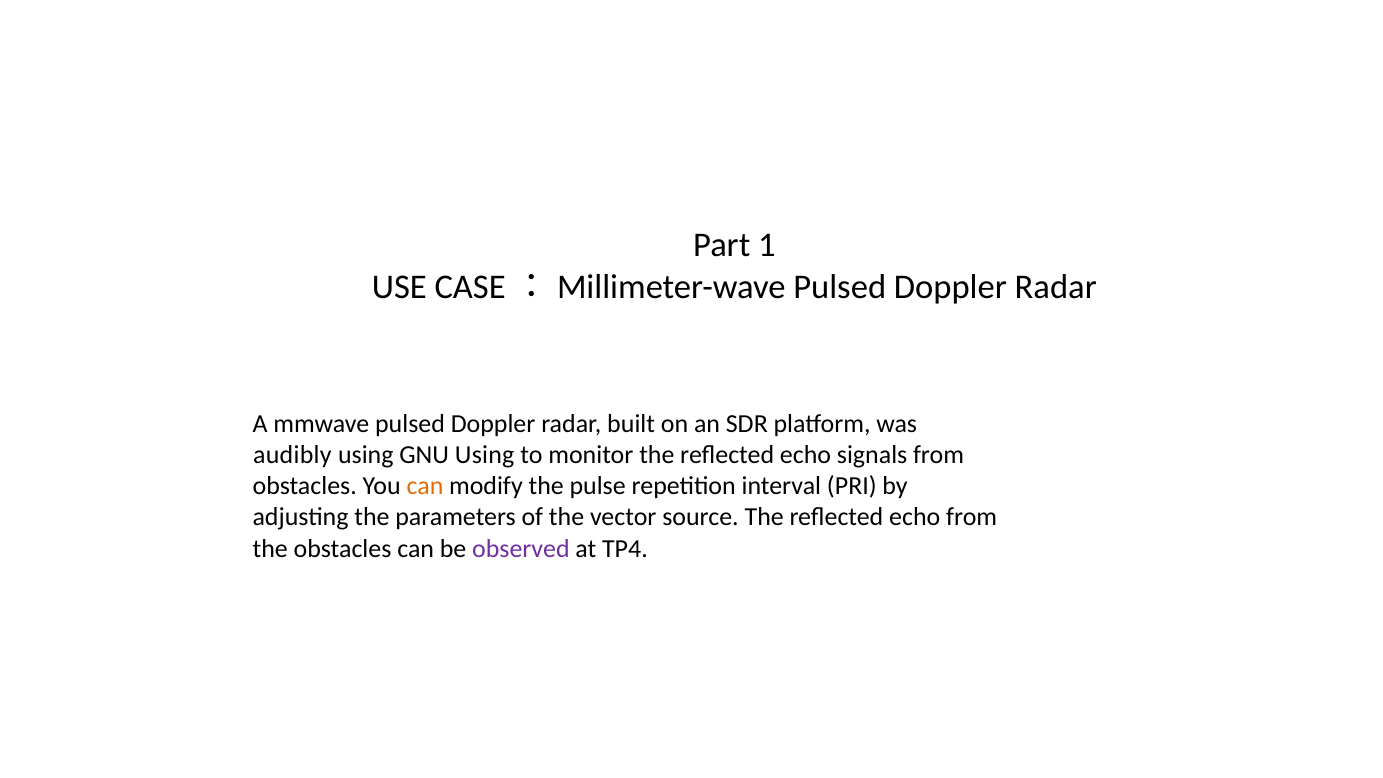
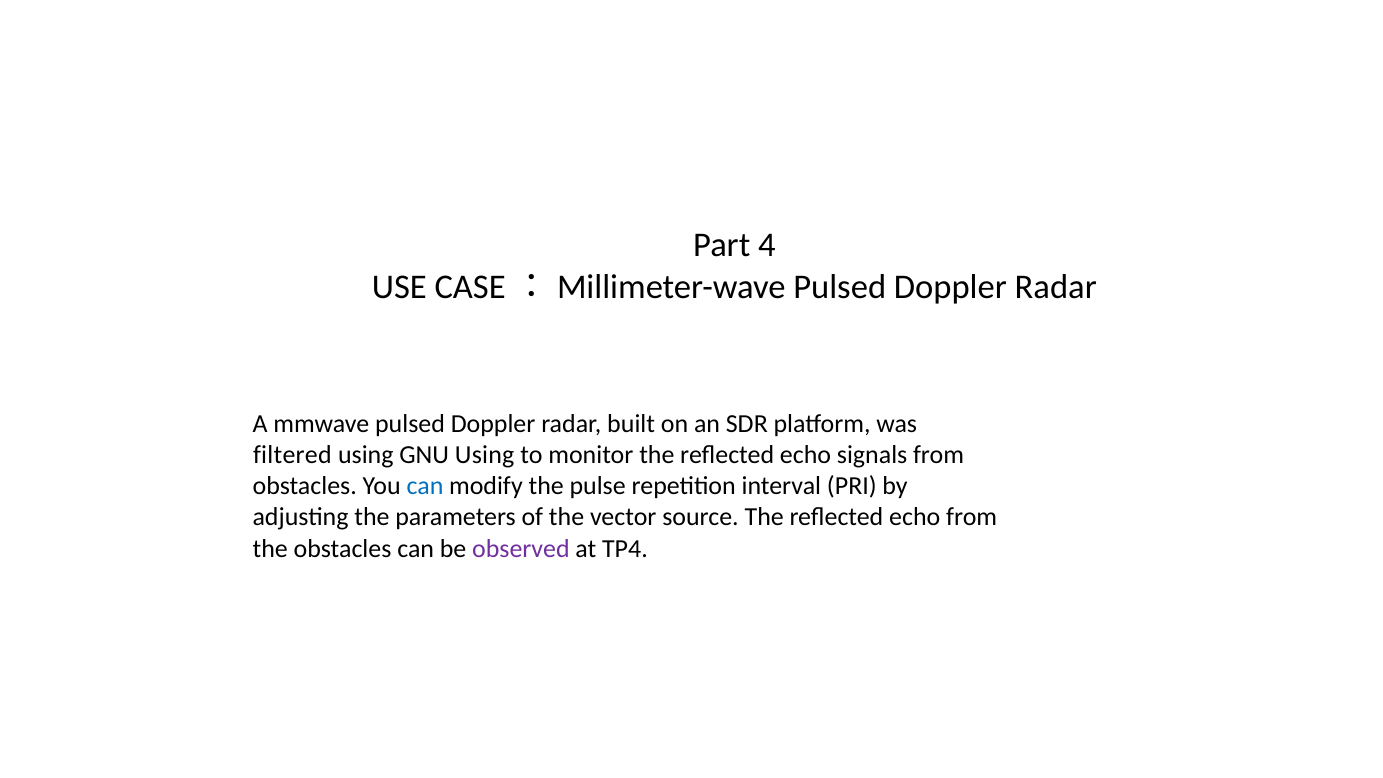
1: 1 -> 4
audibly: audibly -> filtered
can at (425, 486) colour: orange -> blue
